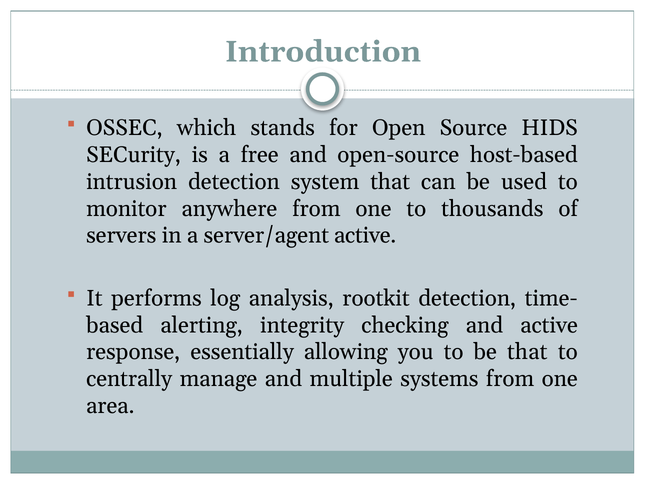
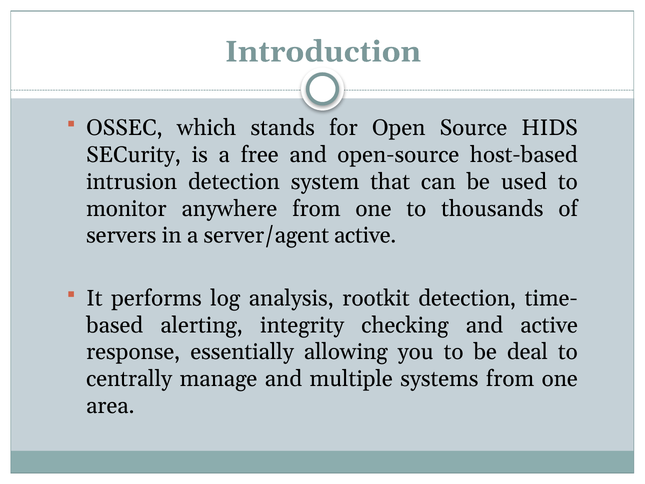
be that: that -> deal
